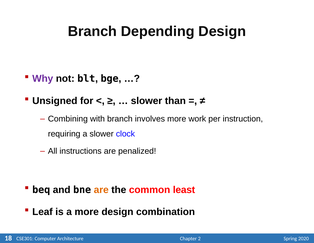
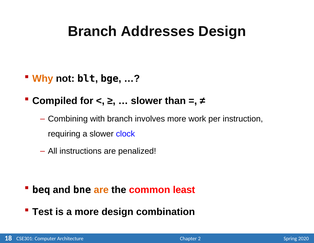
Depending: Depending -> Addresses
Why colour: purple -> orange
Unsigned: Unsigned -> Compiled
Leaf: Leaf -> Test
